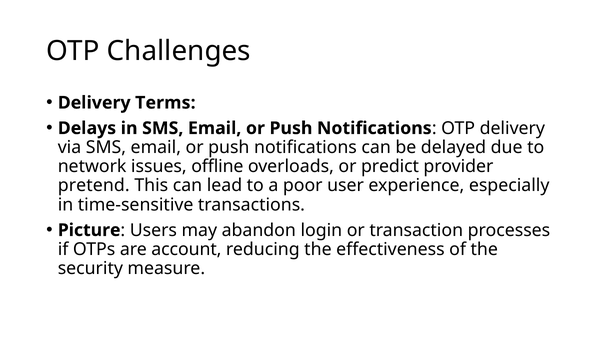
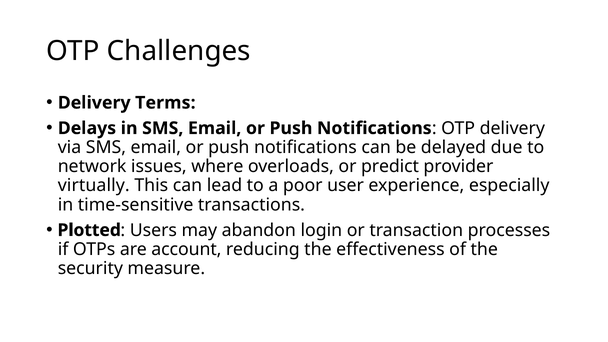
offline: offline -> where
pretend: pretend -> virtually
Picture: Picture -> Plotted
